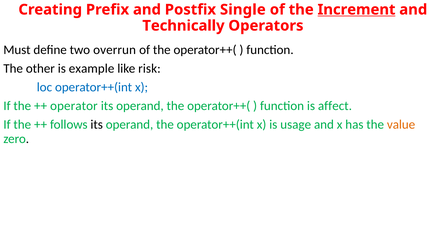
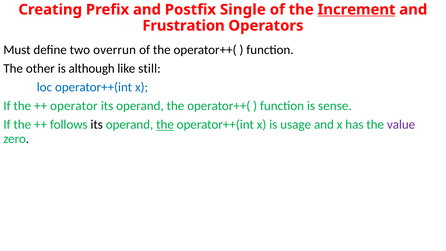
Technically: Technically -> Frustration
example: example -> although
risk: risk -> still
affect: affect -> sense
the at (165, 125) underline: none -> present
value colour: orange -> purple
